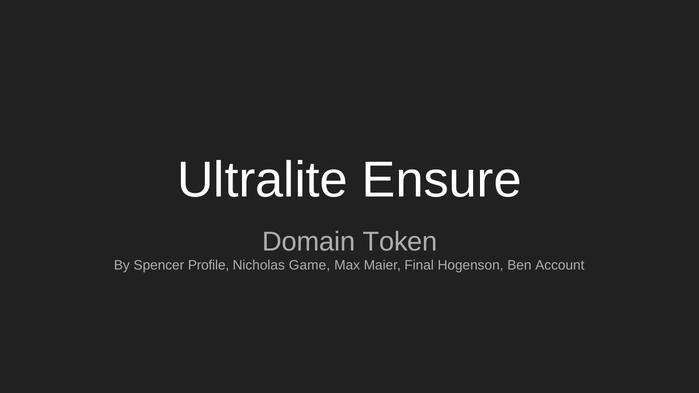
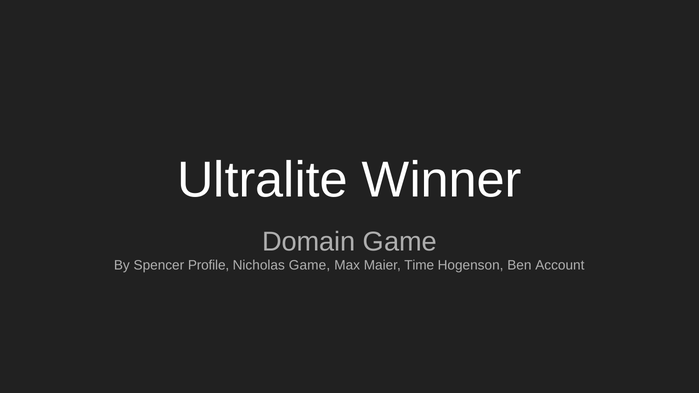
Ensure: Ensure -> Winner
Domain Token: Token -> Game
Final: Final -> Time
